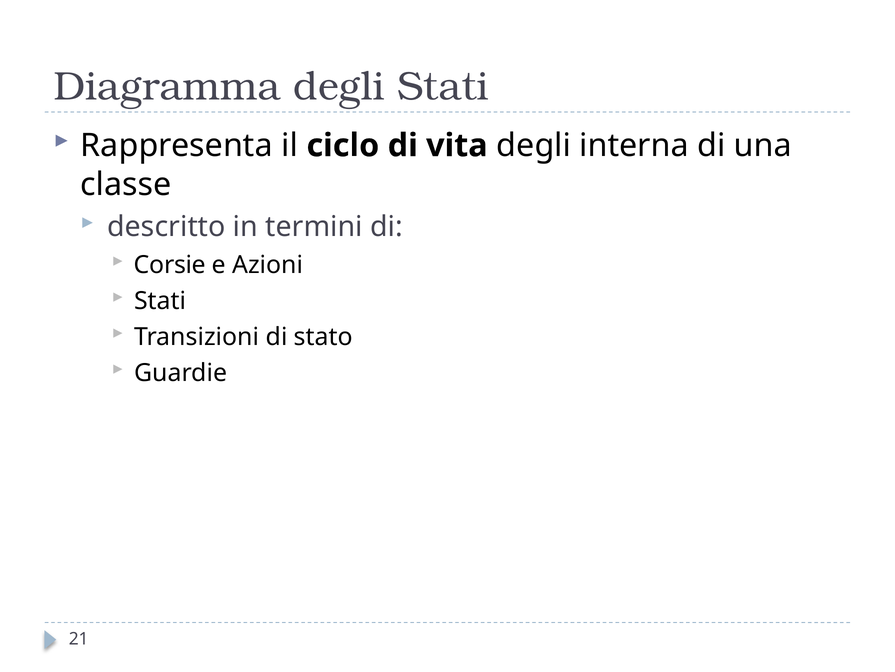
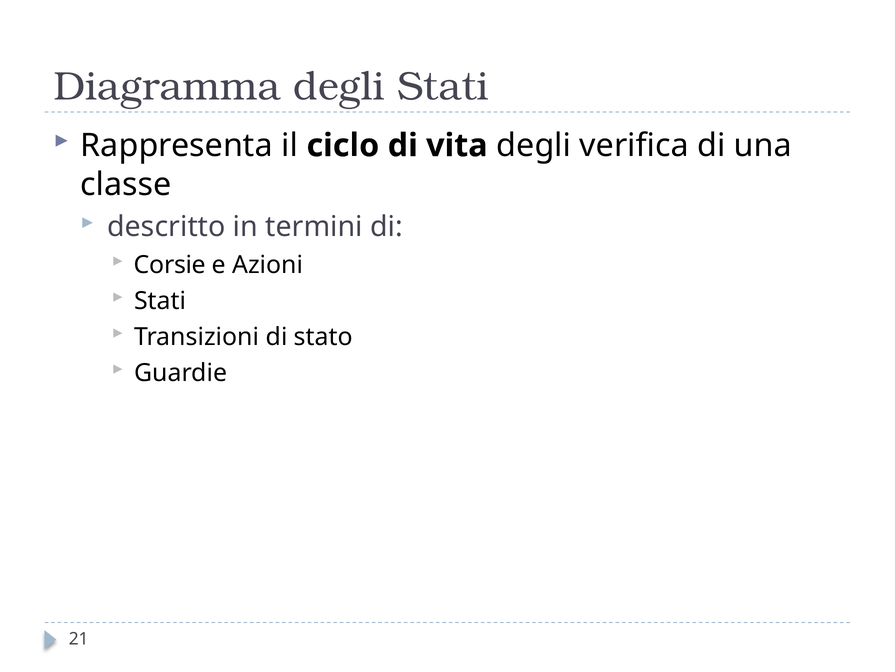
interna: interna -> verifica
